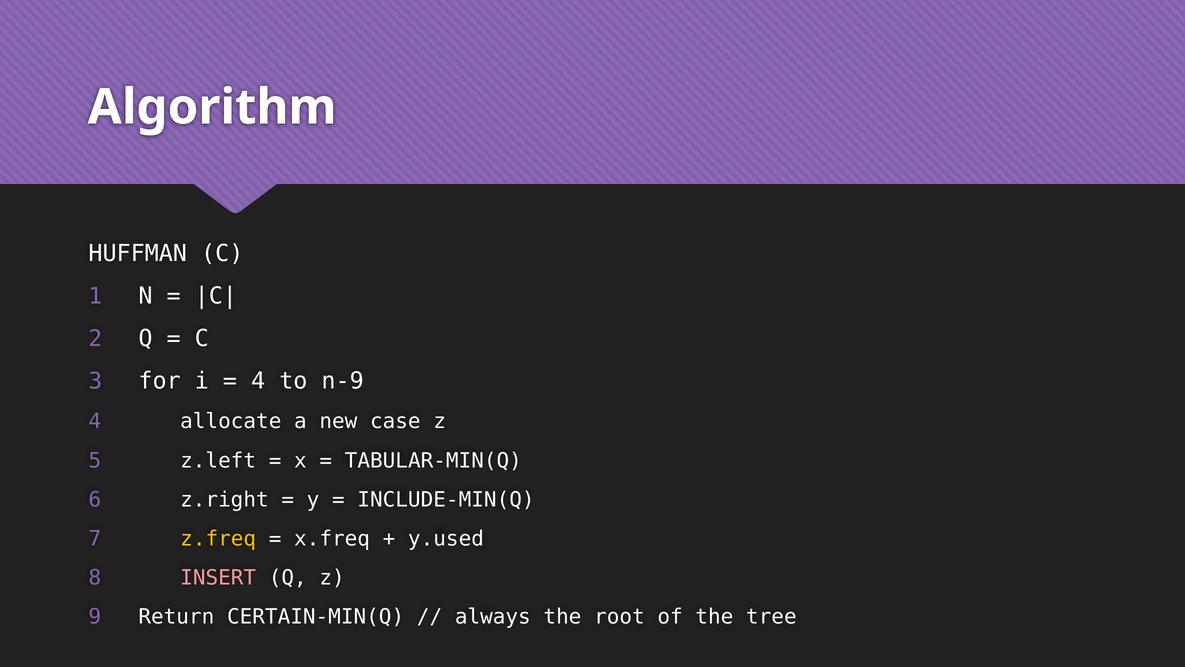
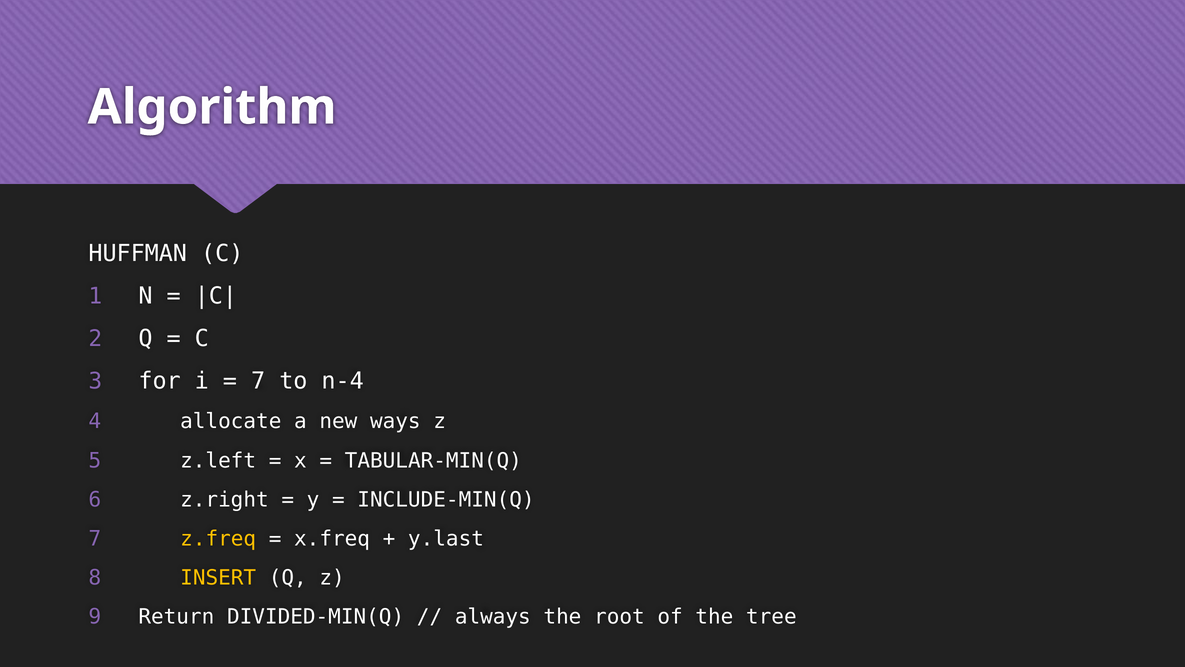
4 at (258, 381): 4 -> 7
n-9: n-9 -> n-4
case: case -> ways
y.used: y.used -> y.last
INSERT colour: pink -> yellow
CERTAIN-MIN(Q: CERTAIN-MIN(Q -> DIVIDED-MIN(Q
